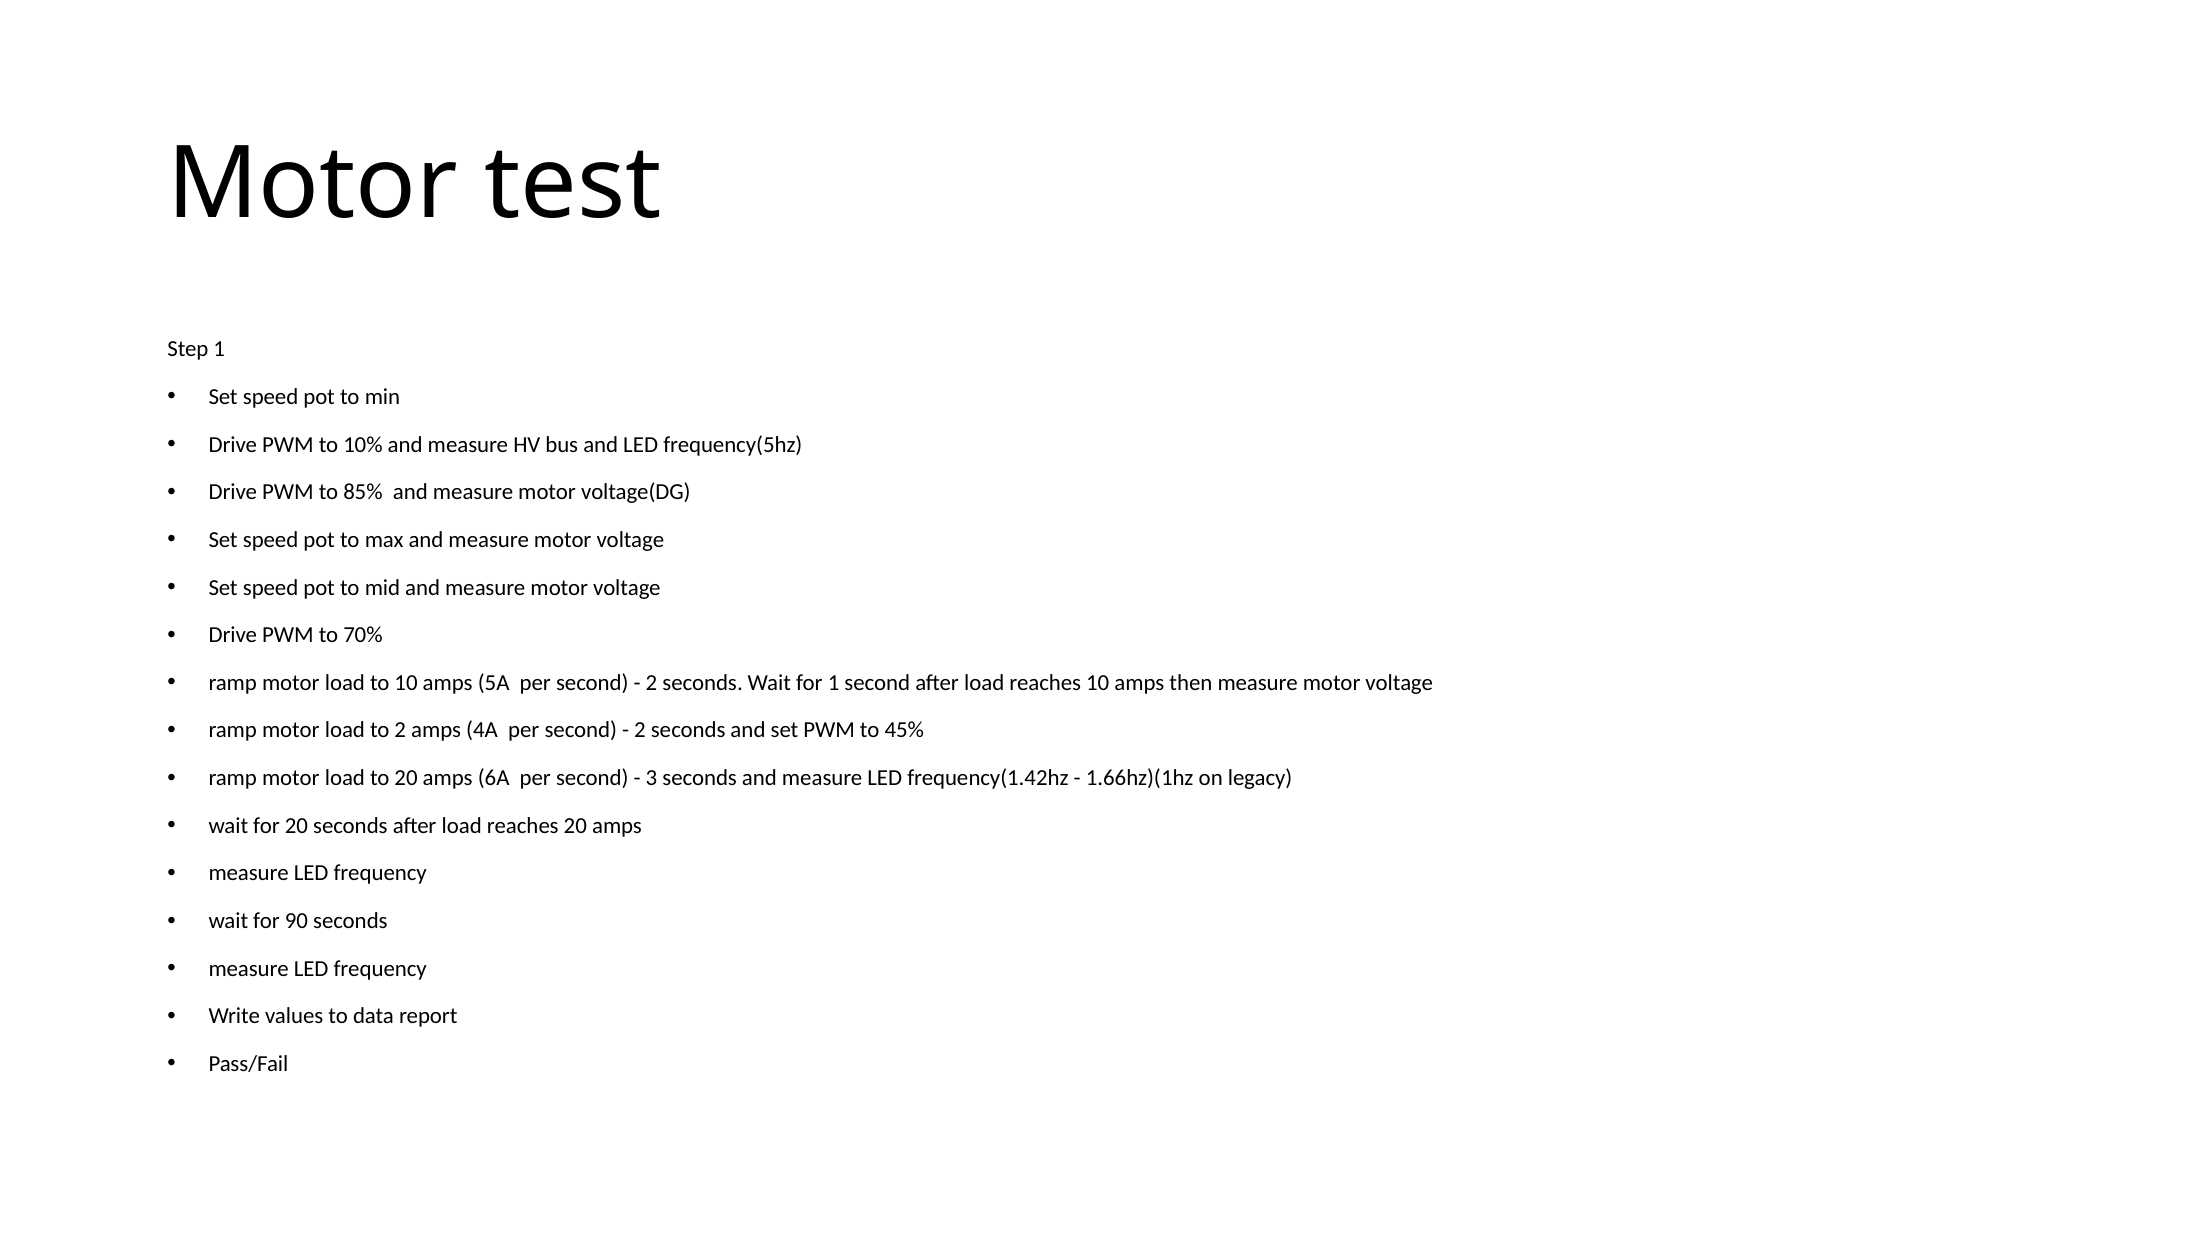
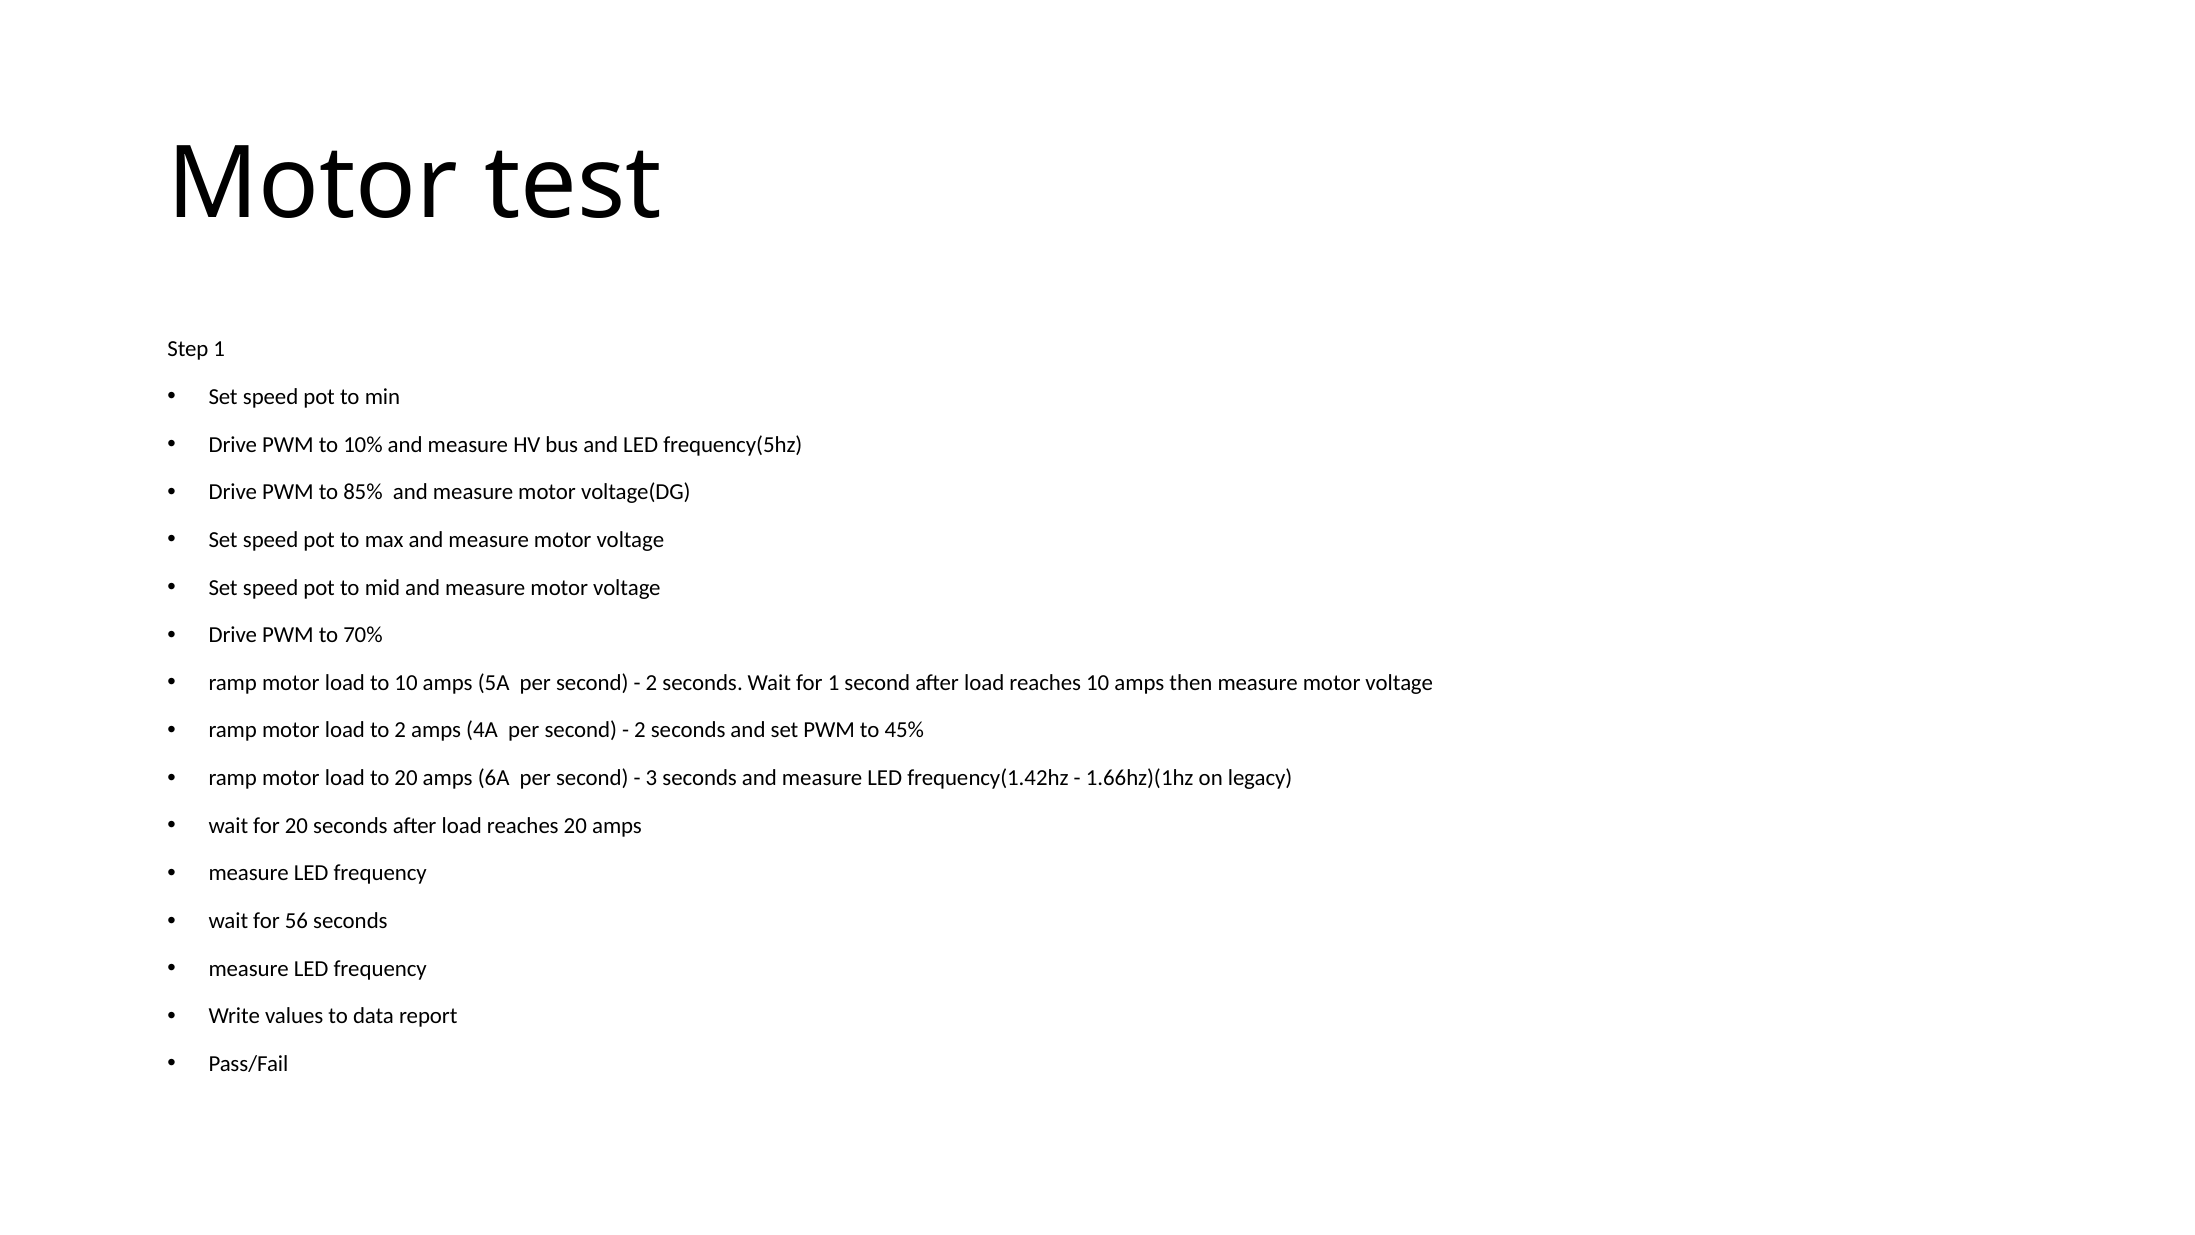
90: 90 -> 56
